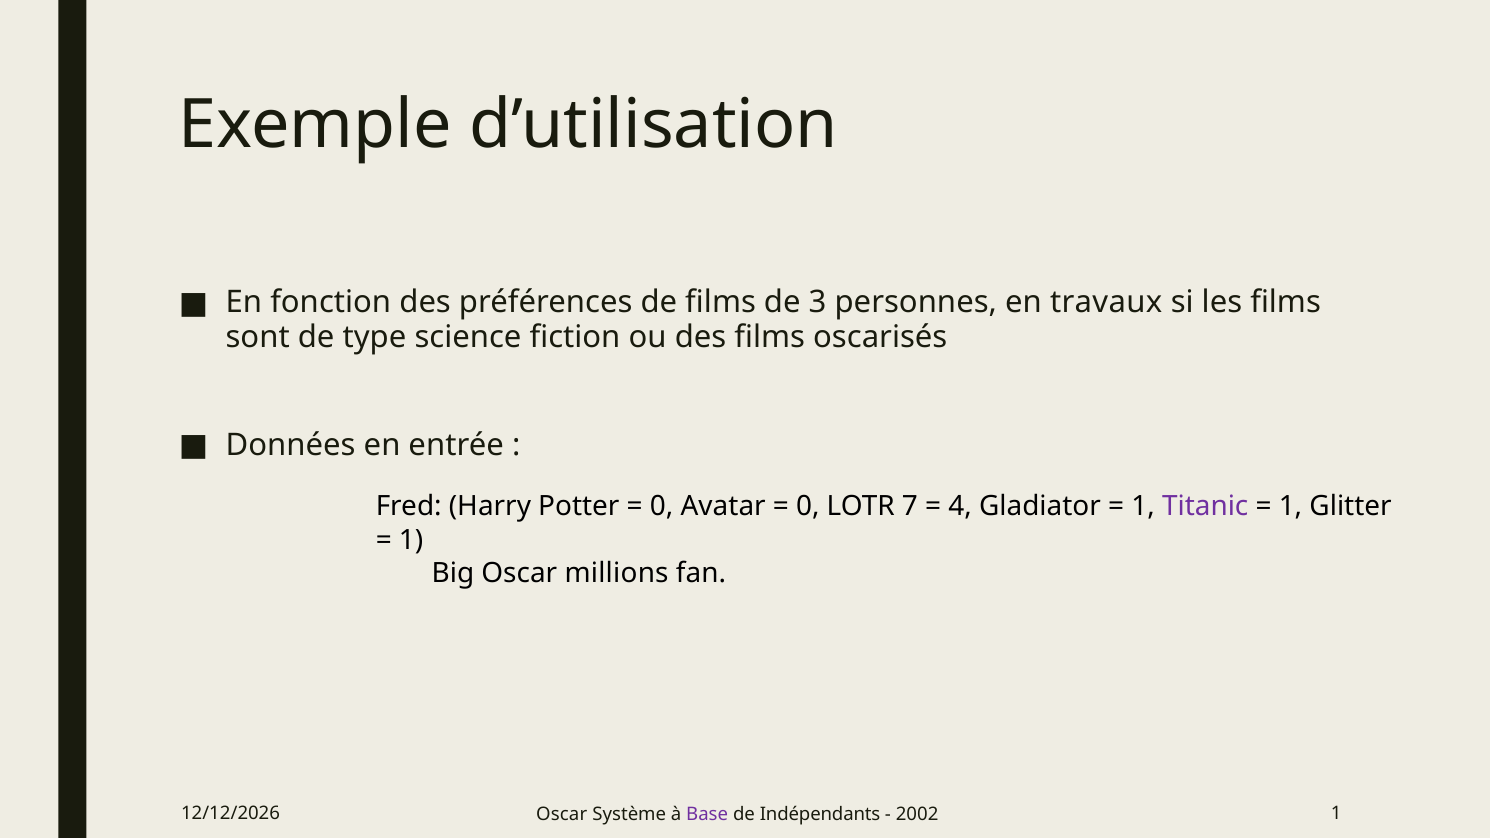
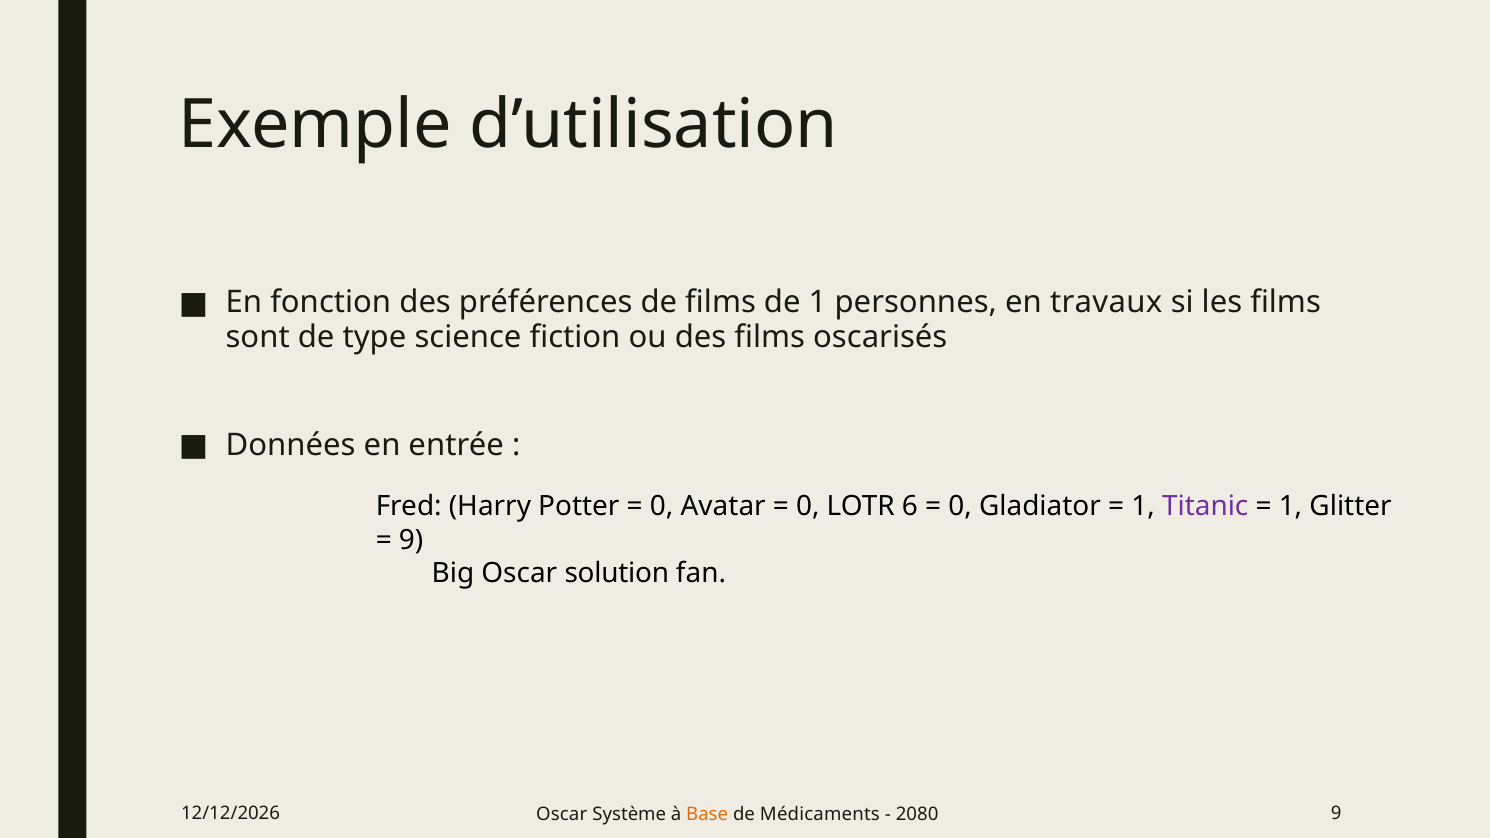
de 3: 3 -> 1
7: 7 -> 6
4 at (960, 506): 4 -> 0
1 at (411, 540): 1 -> 9
millions: millions -> solution
1 at (1336, 813): 1 -> 9
Base colour: purple -> orange
Indépendants: Indépendants -> Médicaments
2002: 2002 -> 2080
